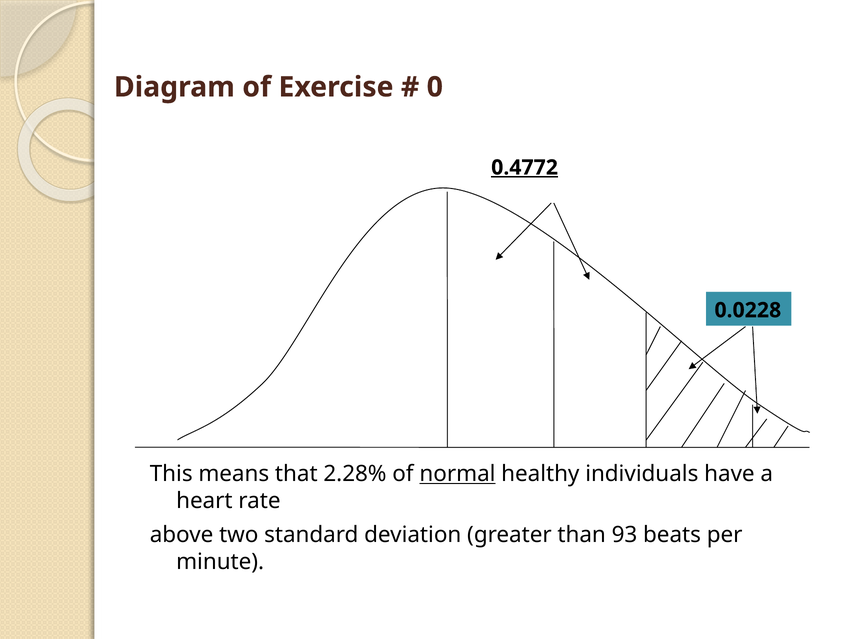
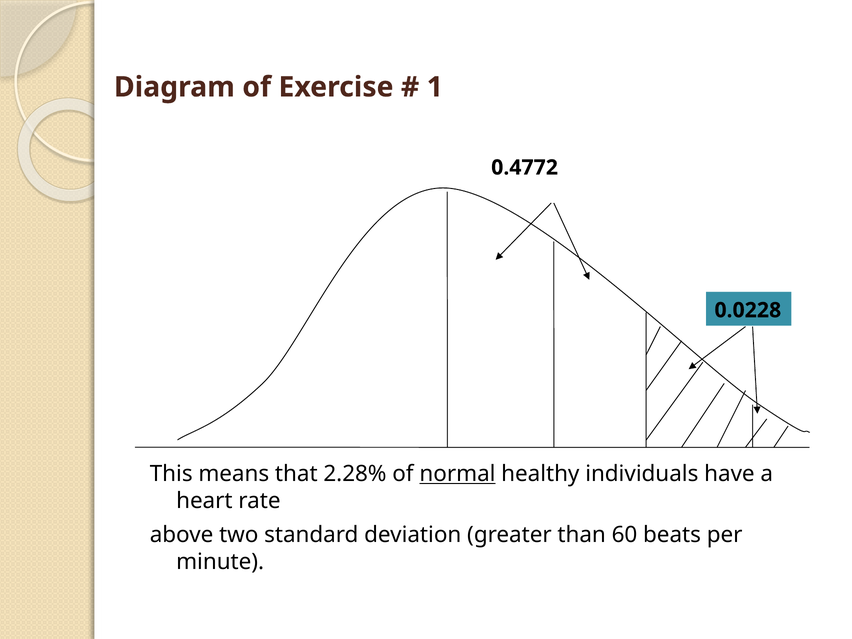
0: 0 -> 1
0.4772 underline: present -> none
93: 93 -> 60
